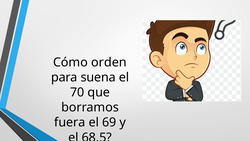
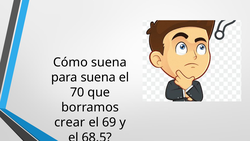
Cómo orden: orden -> suena
fuera: fuera -> crear
